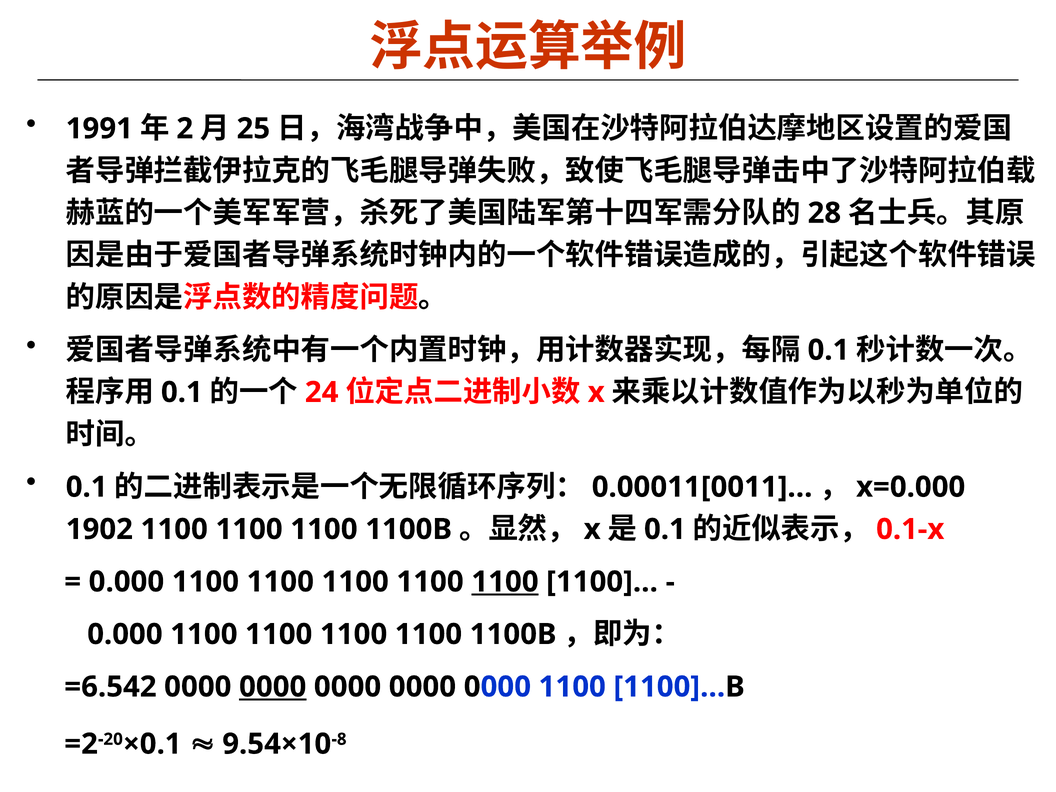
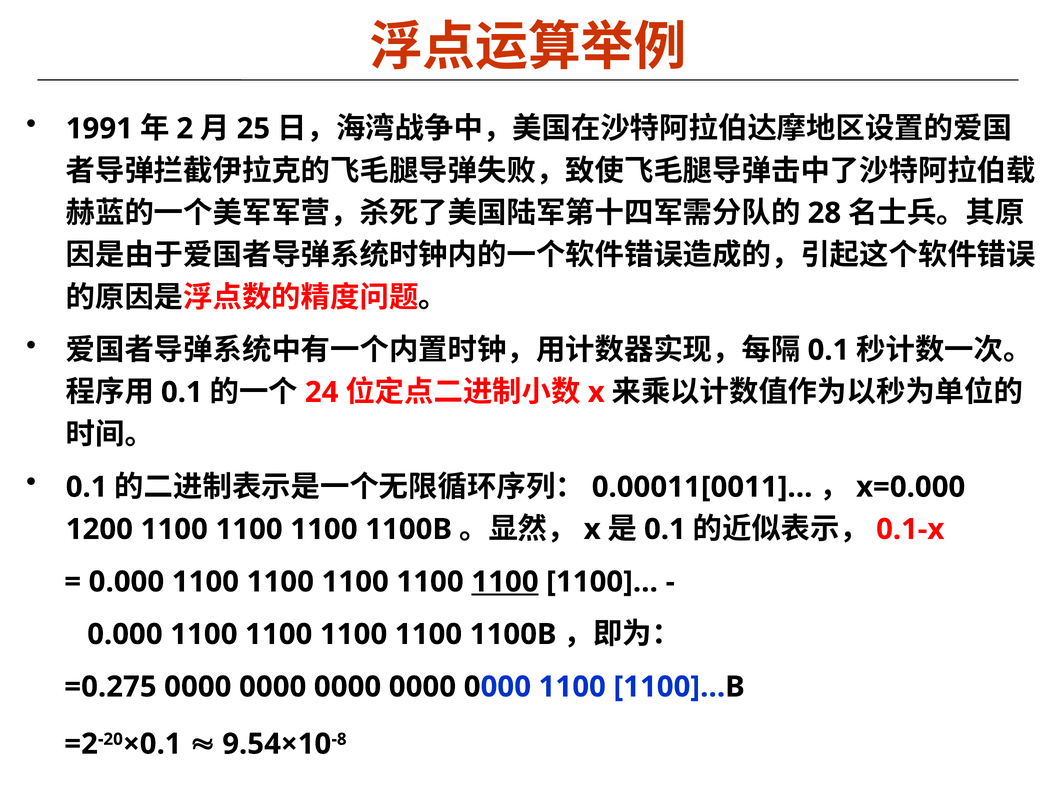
1902: 1902 -> 1200
=6.542: =6.542 -> =0.275
0000 at (273, 687) underline: present -> none
